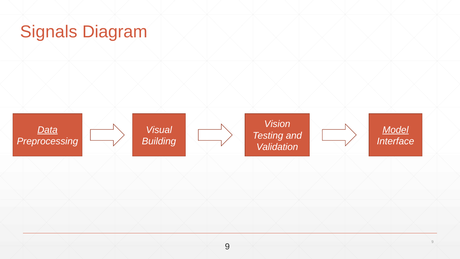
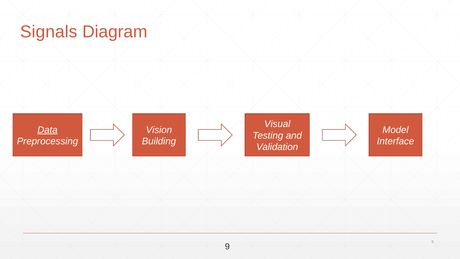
Vision: Vision -> Visual
Visual: Visual -> Vision
Model underline: present -> none
